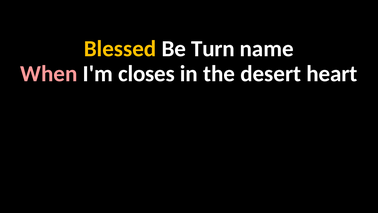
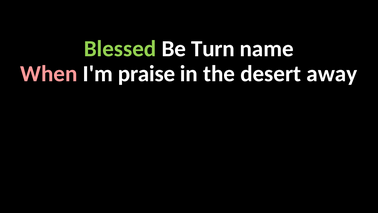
Blessed colour: yellow -> light green
closes: closes -> praise
heart: heart -> away
